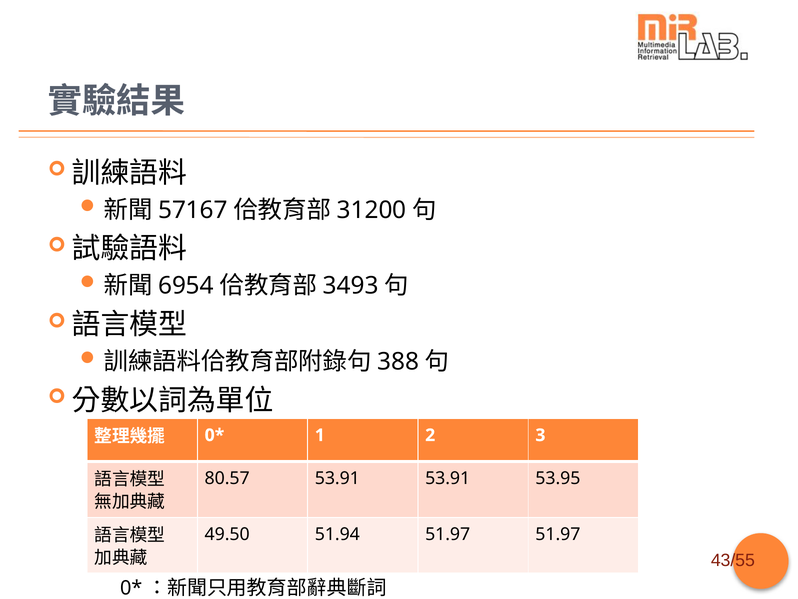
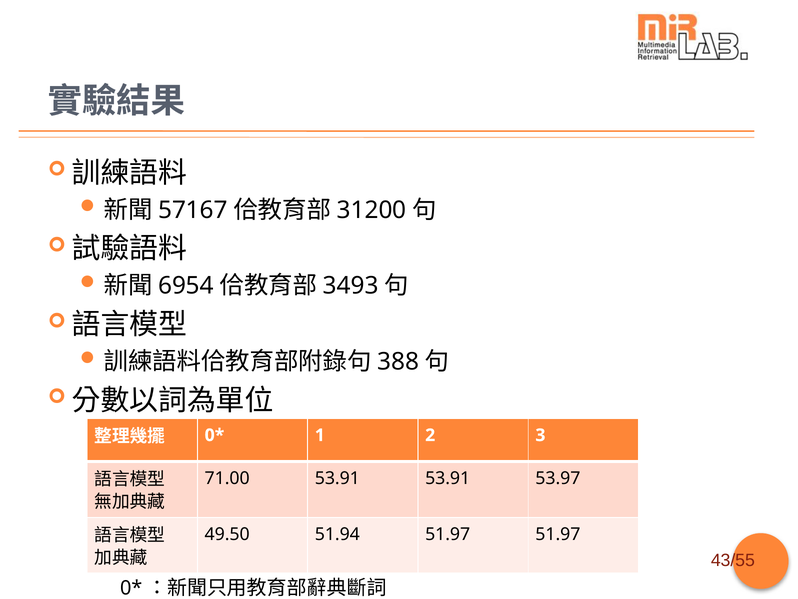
80.57: 80.57 -> 71.00
53.95: 53.95 -> 53.97
